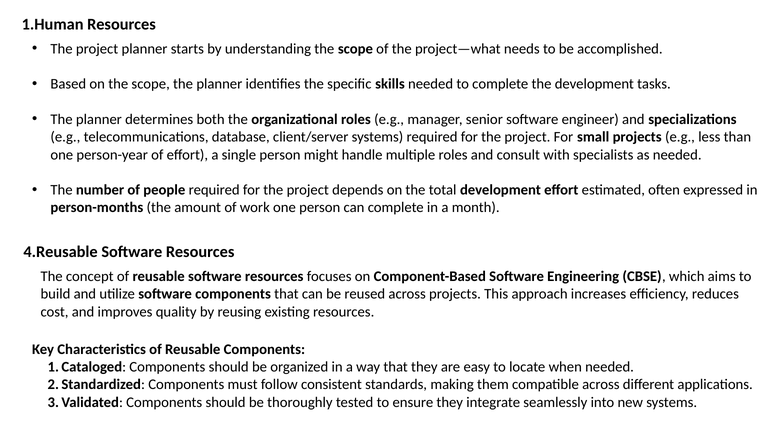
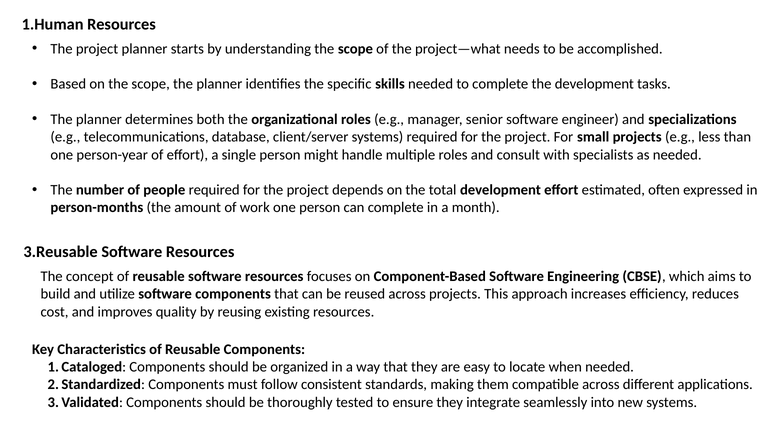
4.Reusable: 4.Reusable -> 3.Reusable
